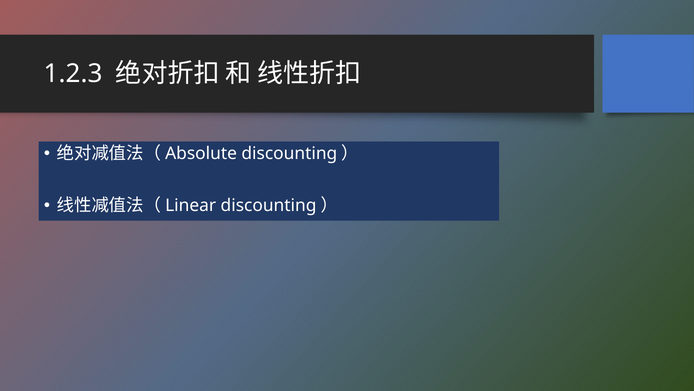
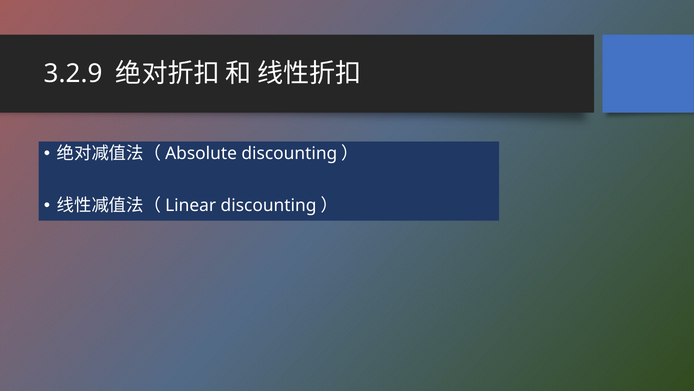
1.2.3: 1.2.3 -> 3.2.9
